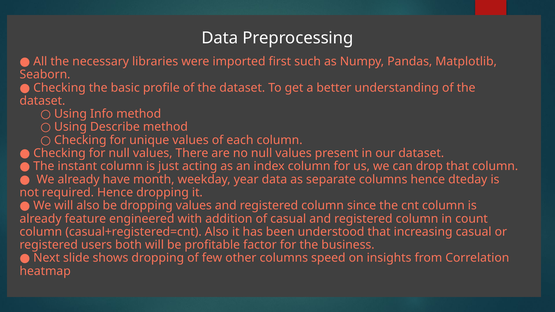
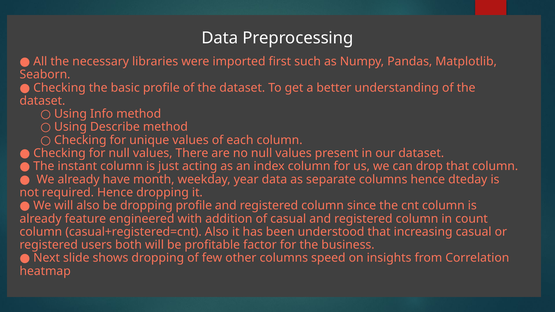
dropping values: values -> profile
